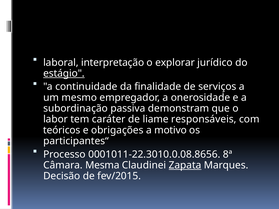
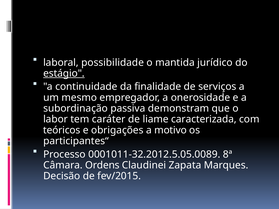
interpretação: interpretação -> possibilidade
explorar: explorar -> mantida
responsáveis: responsáveis -> caracterizada
0001011-22.3010.0.08.8656: 0001011-22.3010.0.08.8656 -> 0001011-32.2012.5.05.0089
Mesma: Mesma -> Ordens
Zapata underline: present -> none
